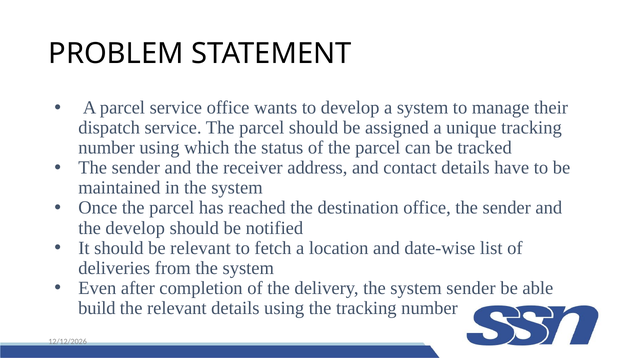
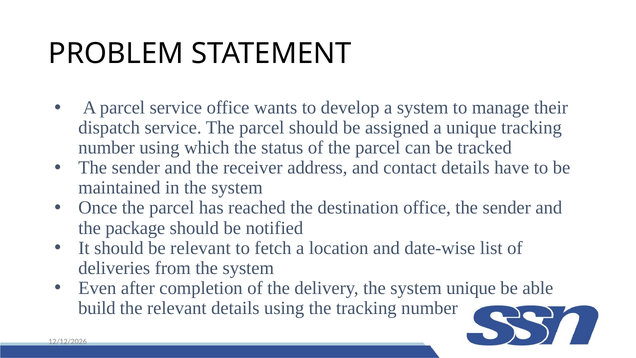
the develop: develop -> package
system sender: sender -> unique
